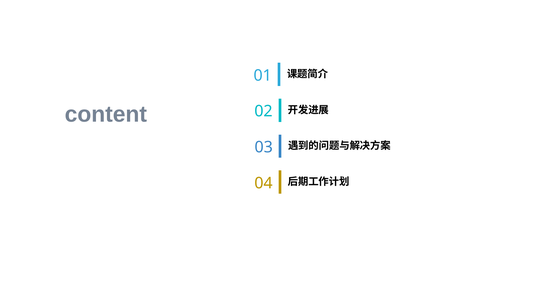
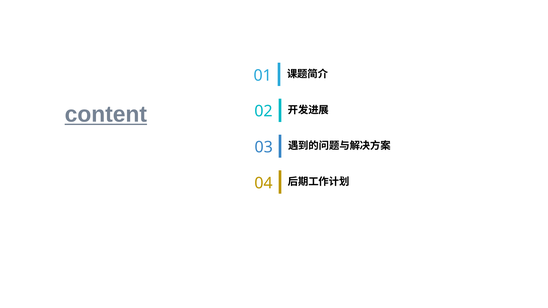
content underline: none -> present
